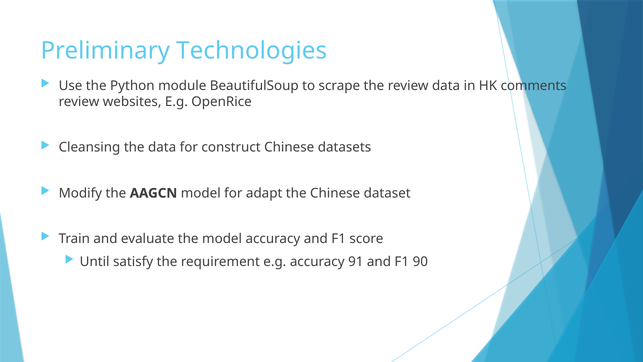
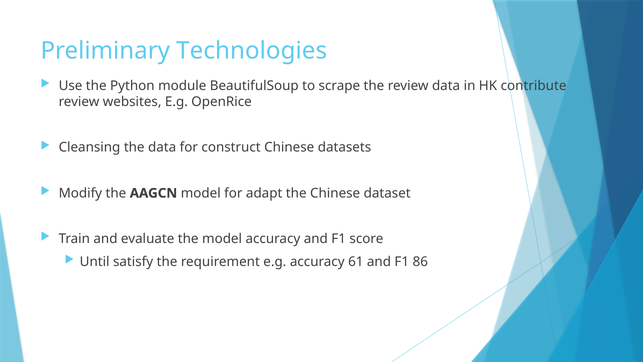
comments: comments -> contribute
91: 91 -> 61
90: 90 -> 86
